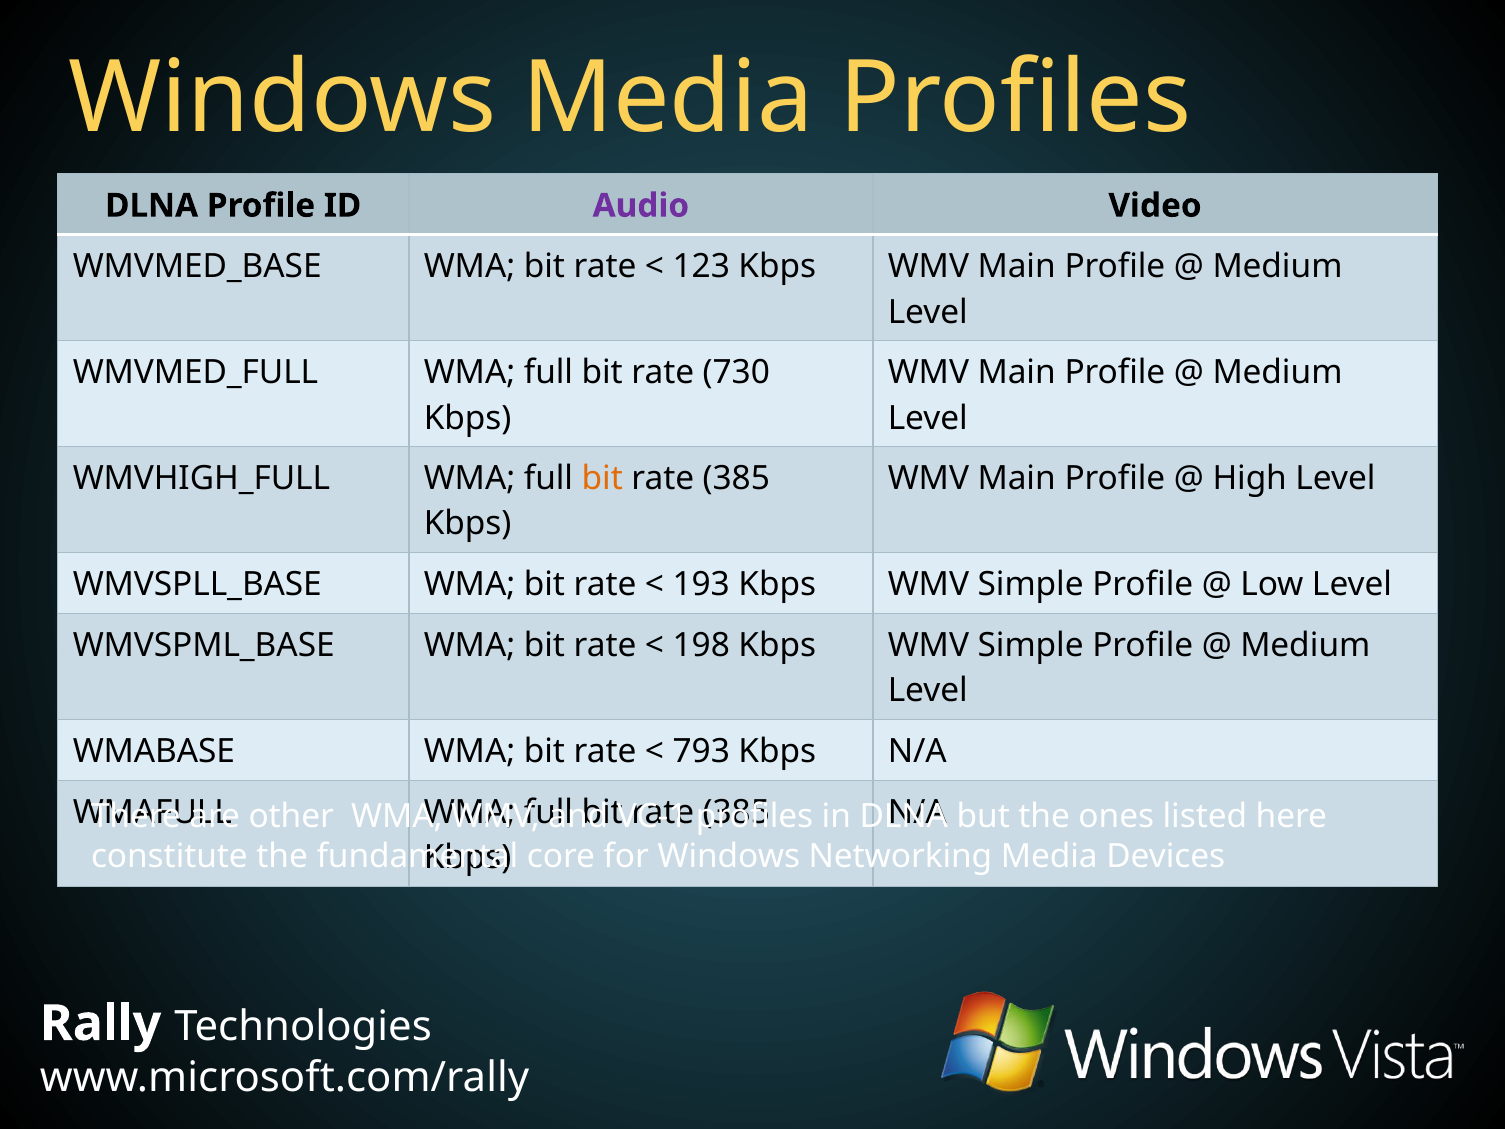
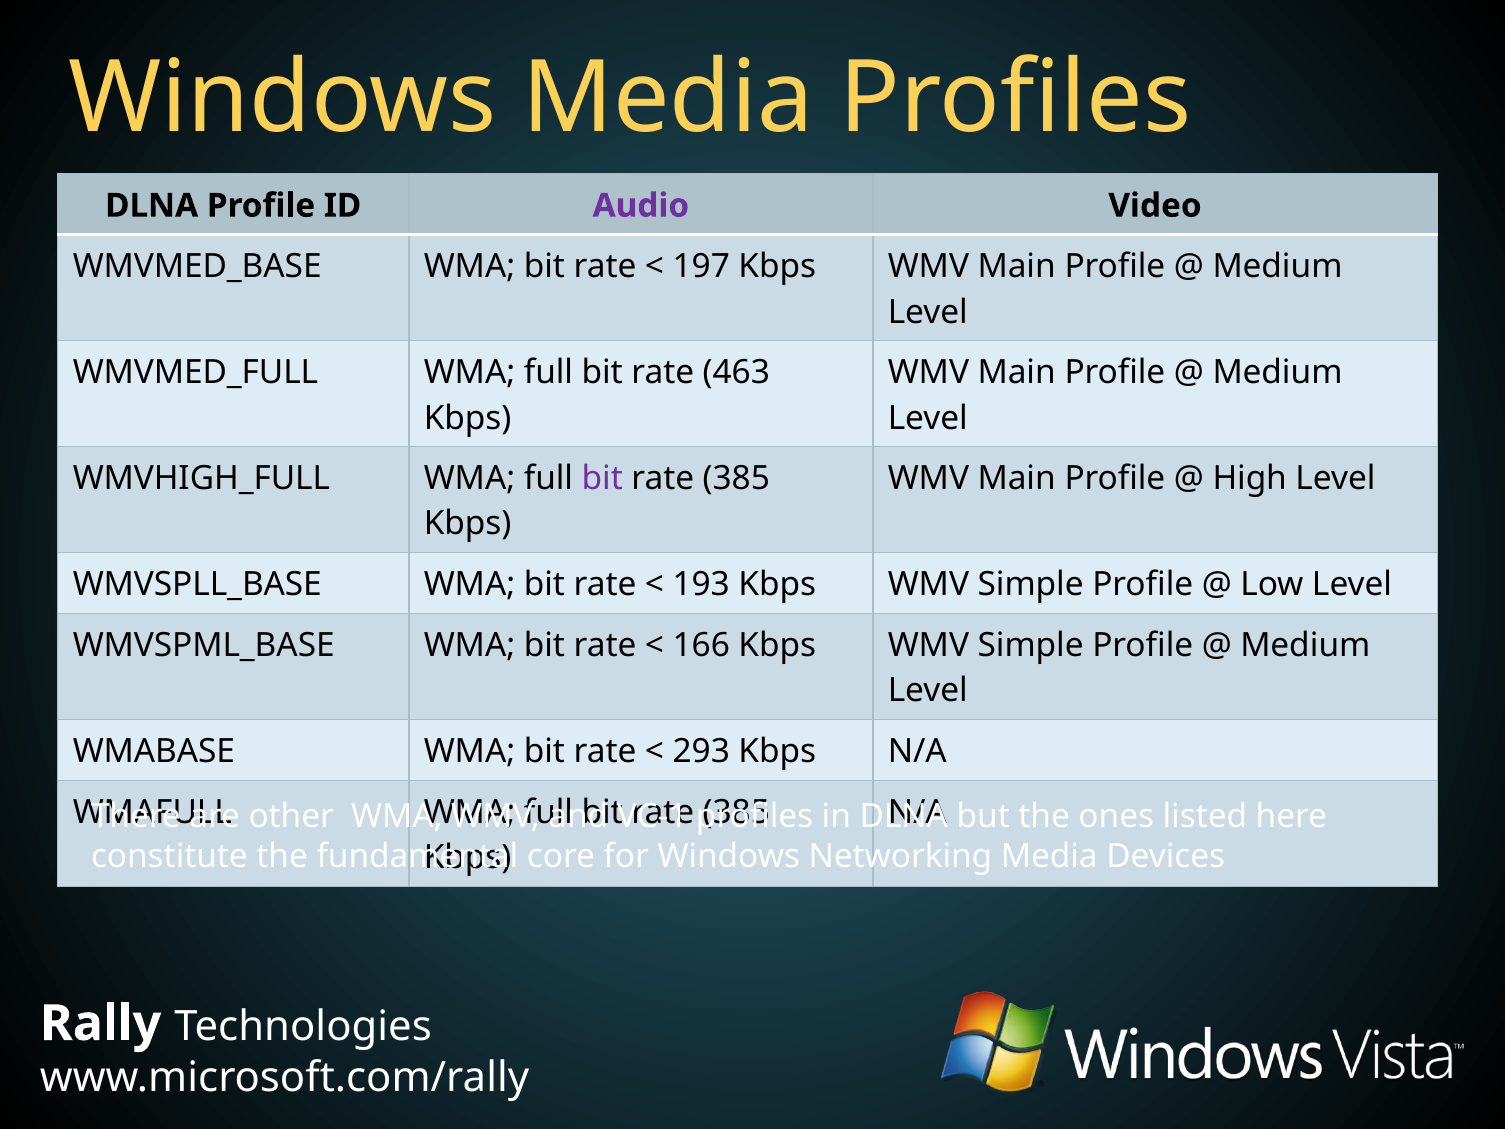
123: 123 -> 197
730: 730 -> 463
bit at (602, 478) colour: orange -> purple
198: 198 -> 166
793: 793 -> 293
